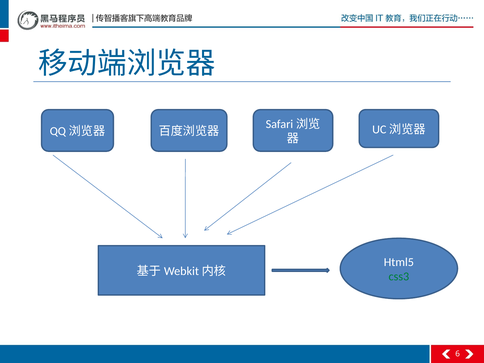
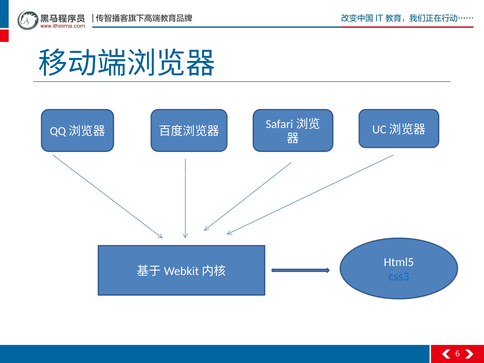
css3 colour: green -> blue
